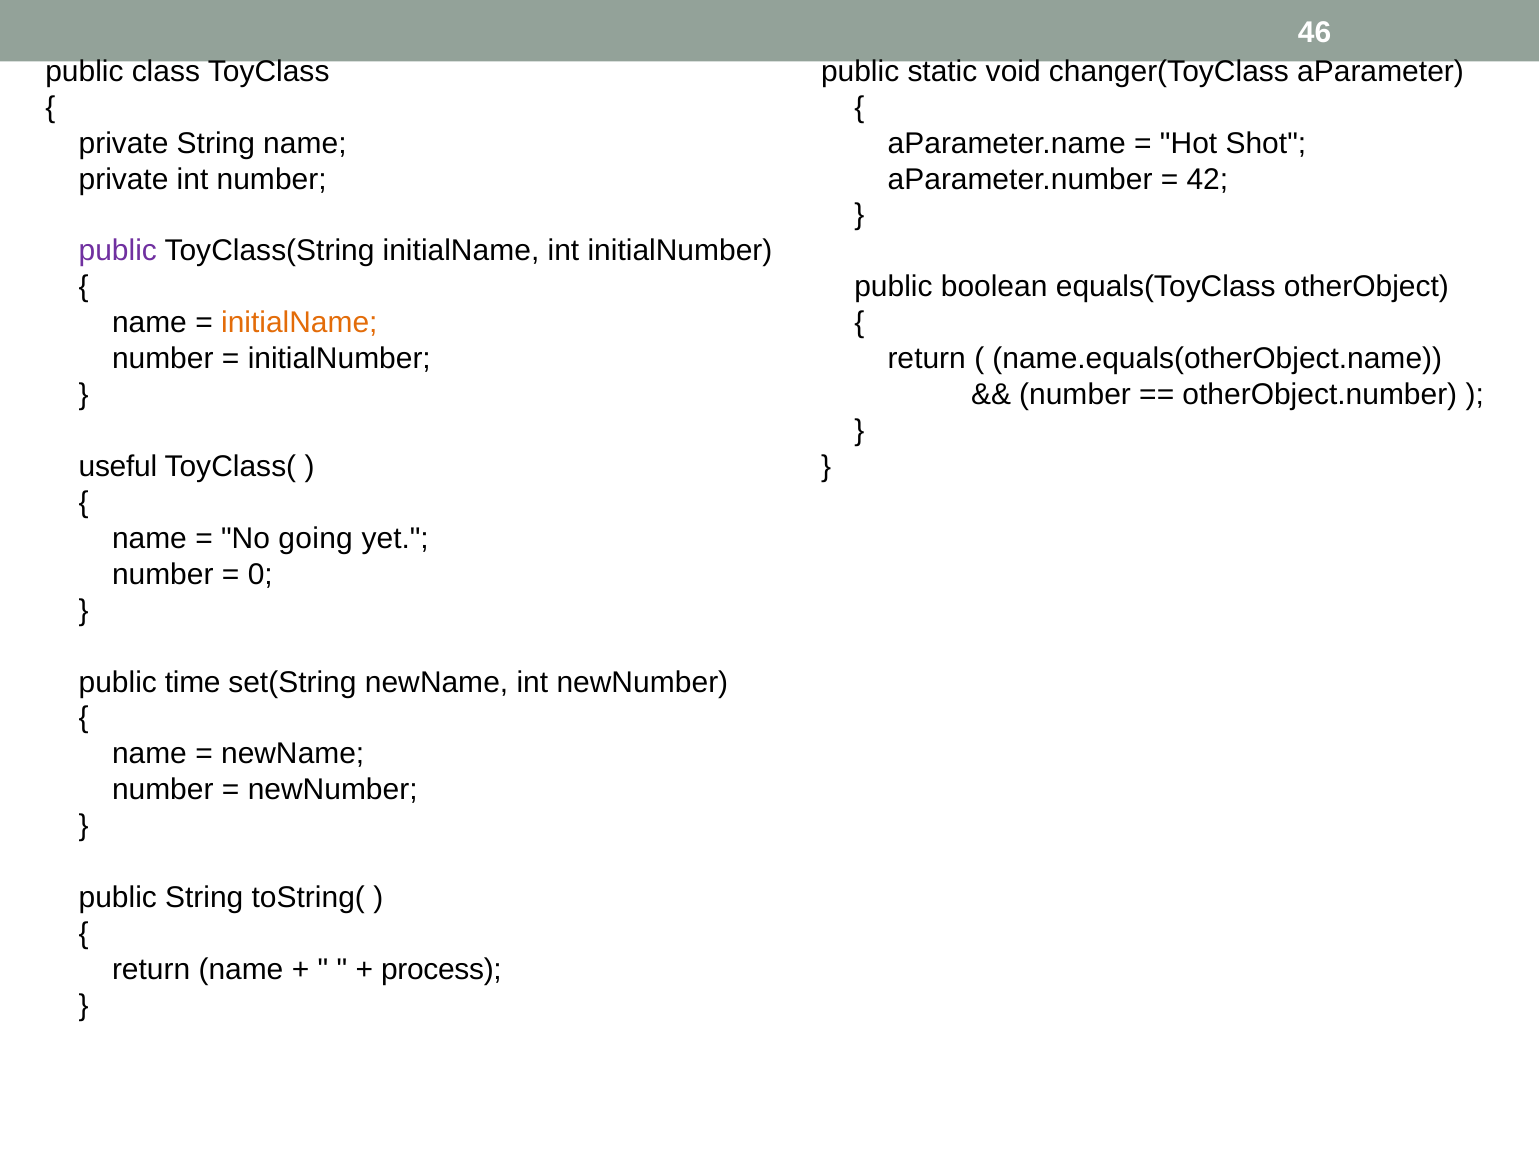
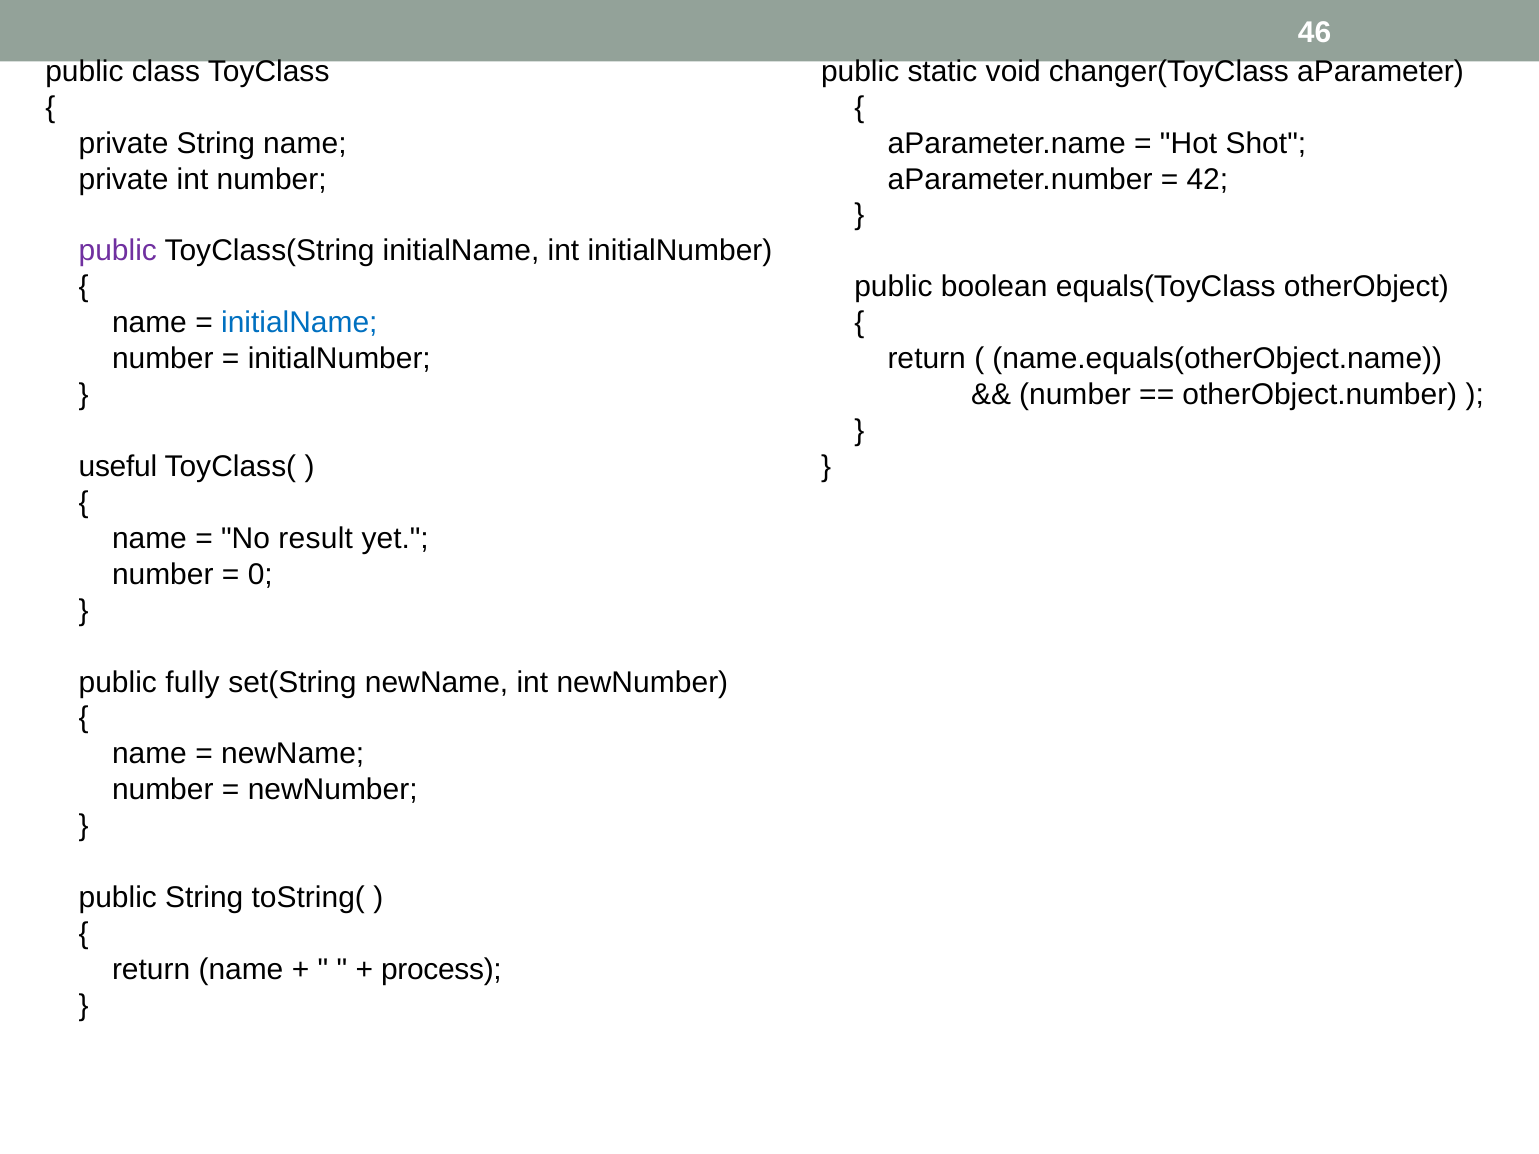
initialName at (299, 323) colour: orange -> blue
going: going -> result
time: time -> fully
